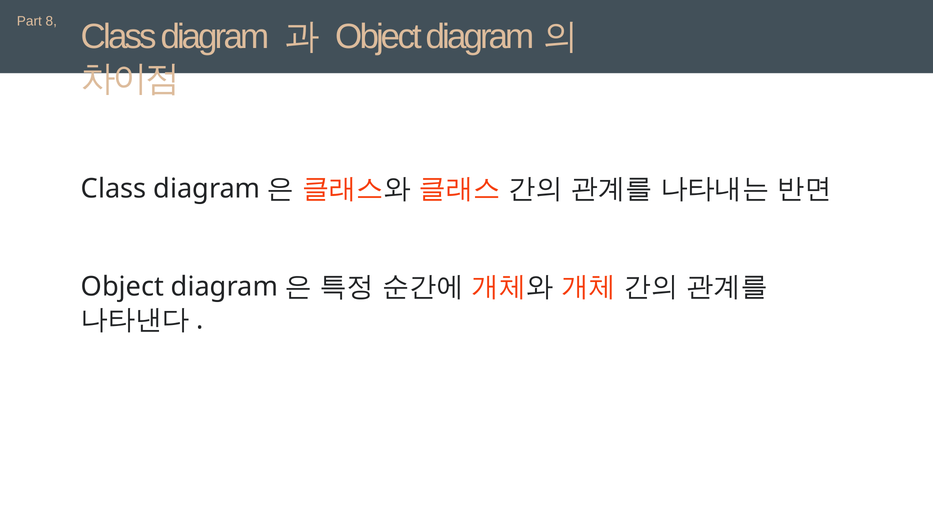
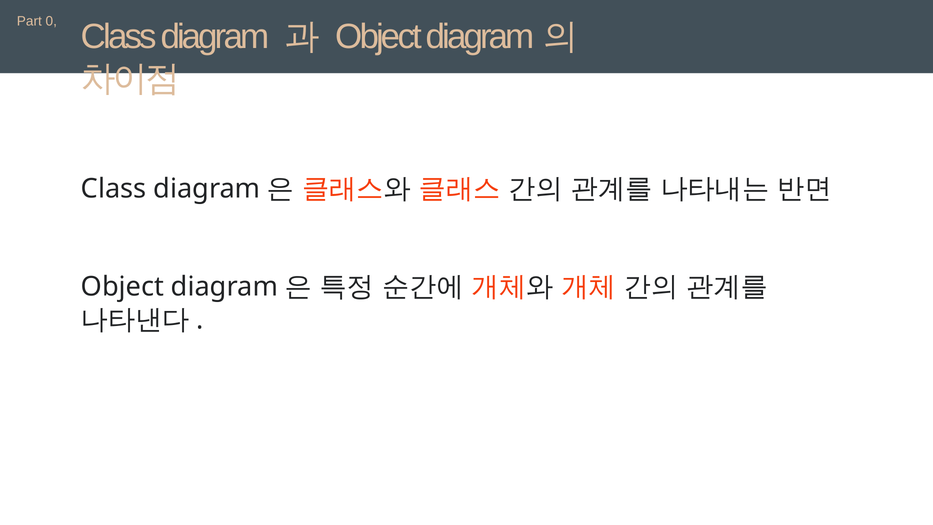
8: 8 -> 0
